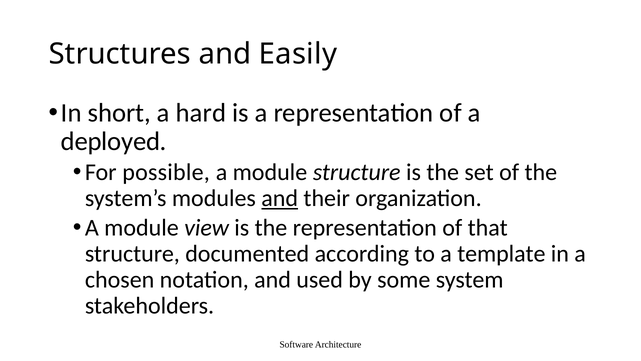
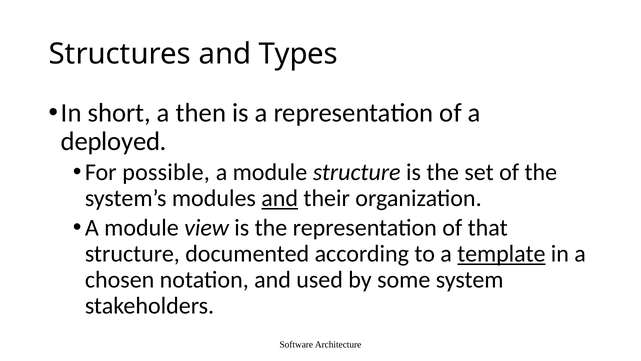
Easily: Easily -> Types
hard: hard -> then
template underline: none -> present
